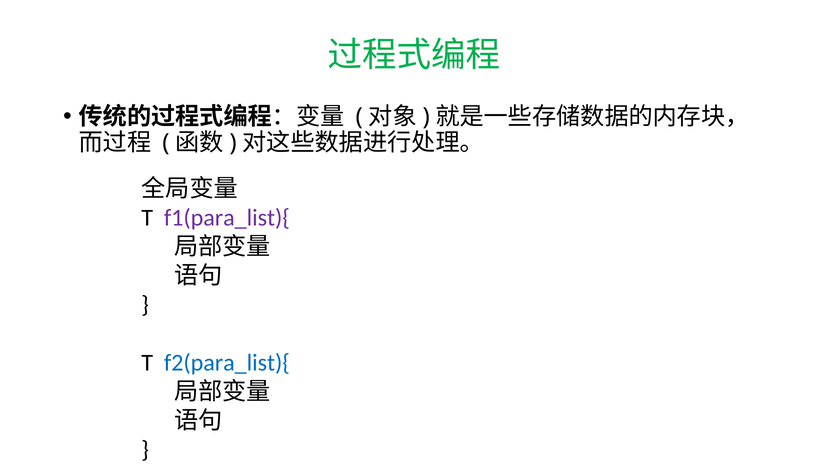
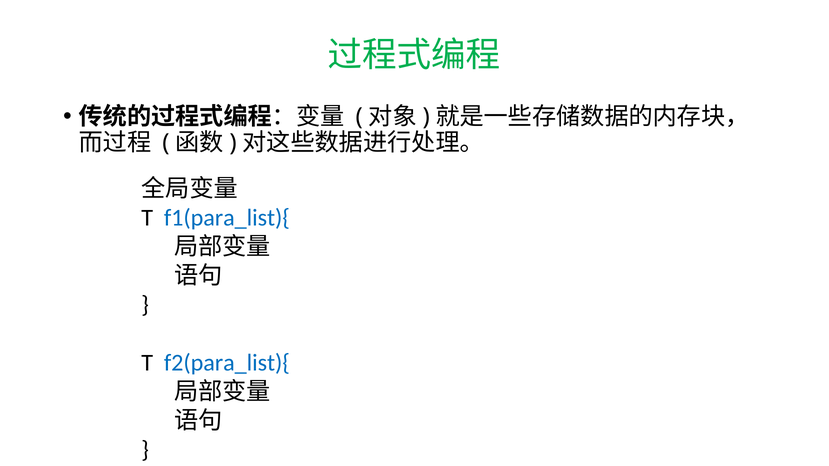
f1(para_list){ colour: purple -> blue
